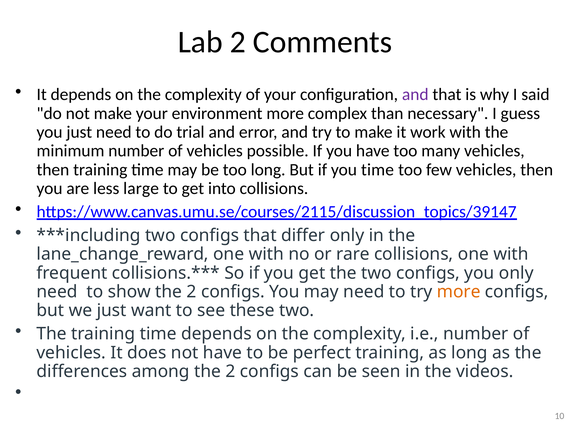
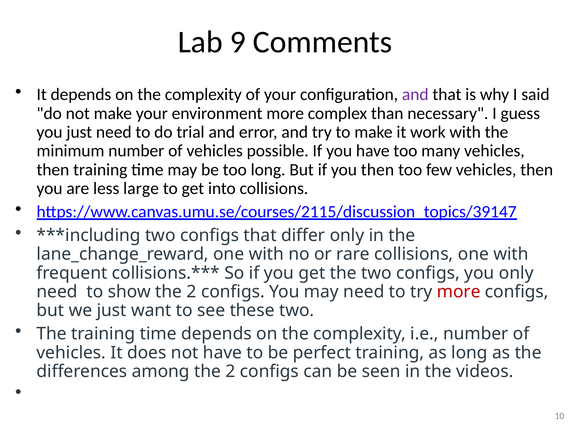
Lab 2: 2 -> 9
you time: time -> then
more at (459, 292) colour: orange -> red
